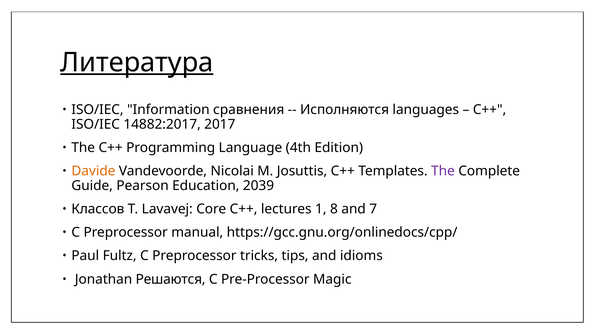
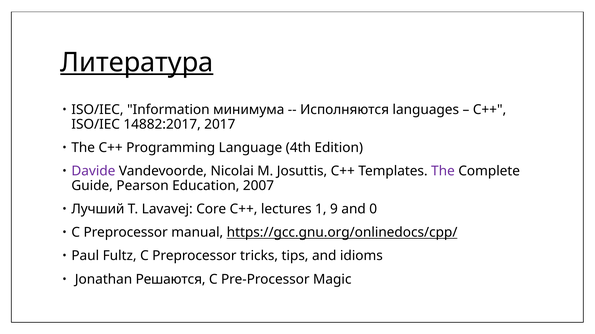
сравнения: сравнения -> минимума
Davide colour: orange -> purple
2039: 2039 -> 2007
Классов: Классов -> Лучший
8: 8 -> 9
7: 7 -> 0
https://gcc.gnu.org/onlinedocs/cpp/ underline: none -> present
